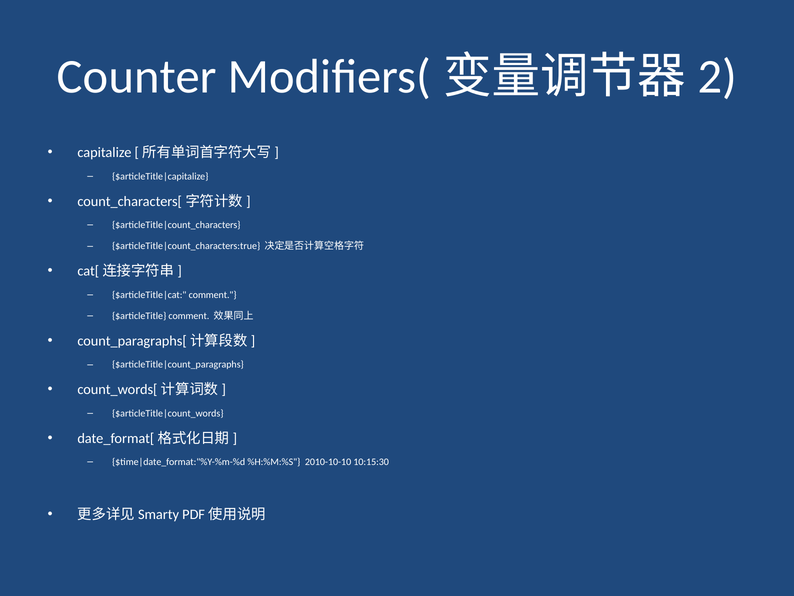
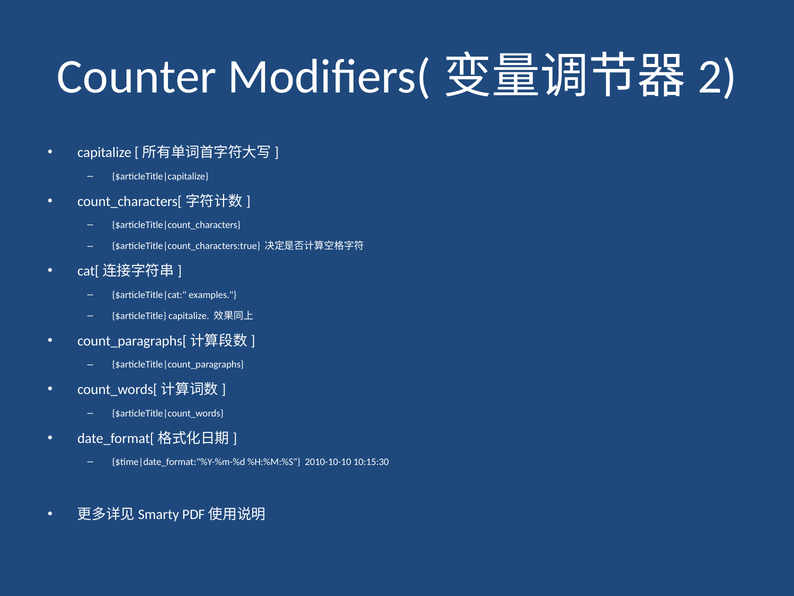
comment at (213, 295): comment -> examples
$articleTitle comment: comment -> capitalize
